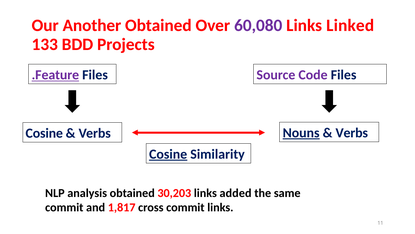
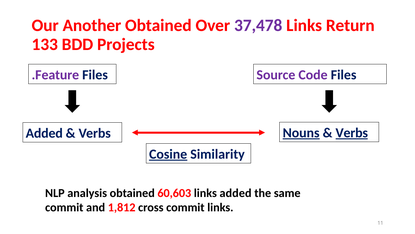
60,080: 60,080 -> 37,478
Linked: Linked -> Return
.Feature underline: present -> none
Cosine at (44, 133): Cosine -> Added
Verbs at (352, 133) underline: none -> present
30,203: 30,203 -> 60,603
1,817: 1,817 -> 1,812
